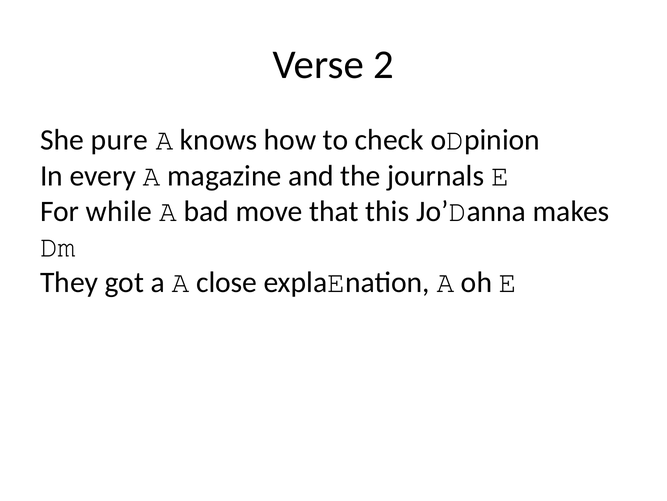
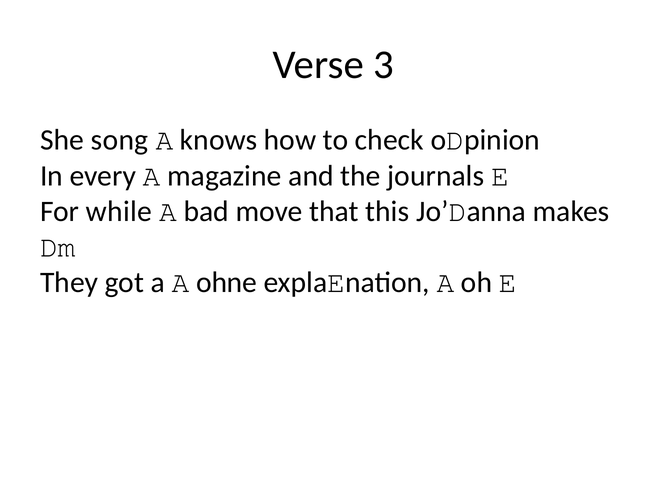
2: 2 -> 3
pure: pure -> song
close: close -> ohne
